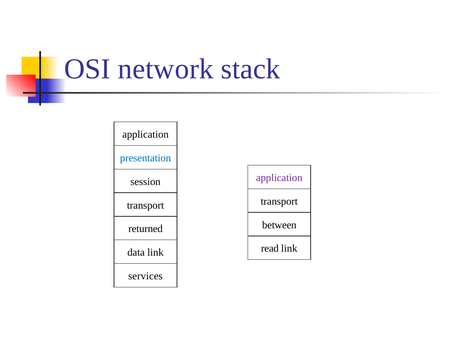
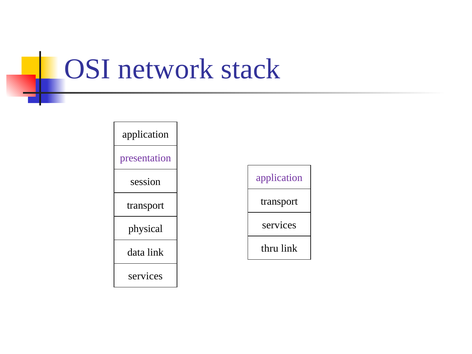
presentation colour: blue -> purple
between at (279, 225): between -> services
returned: returned -> physical
read: read -> thru
